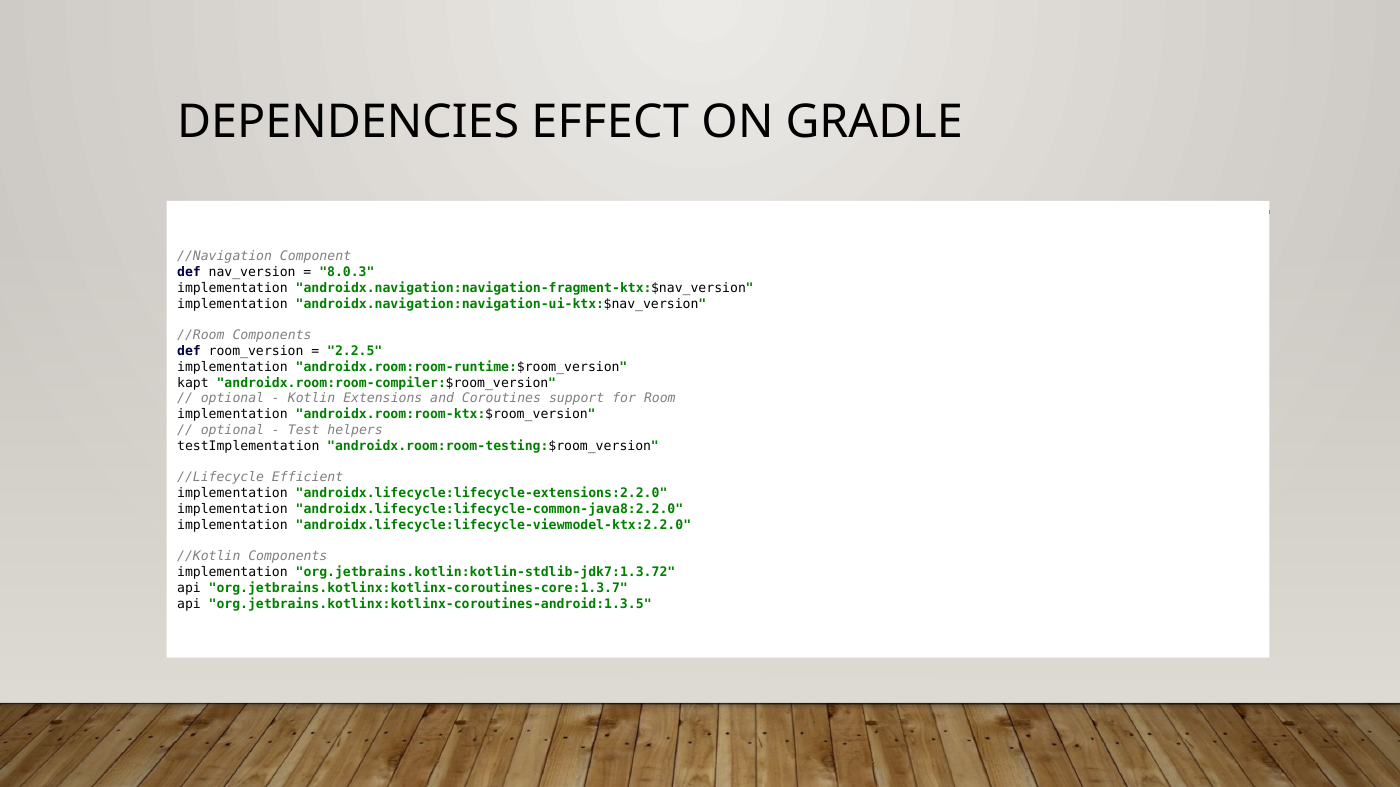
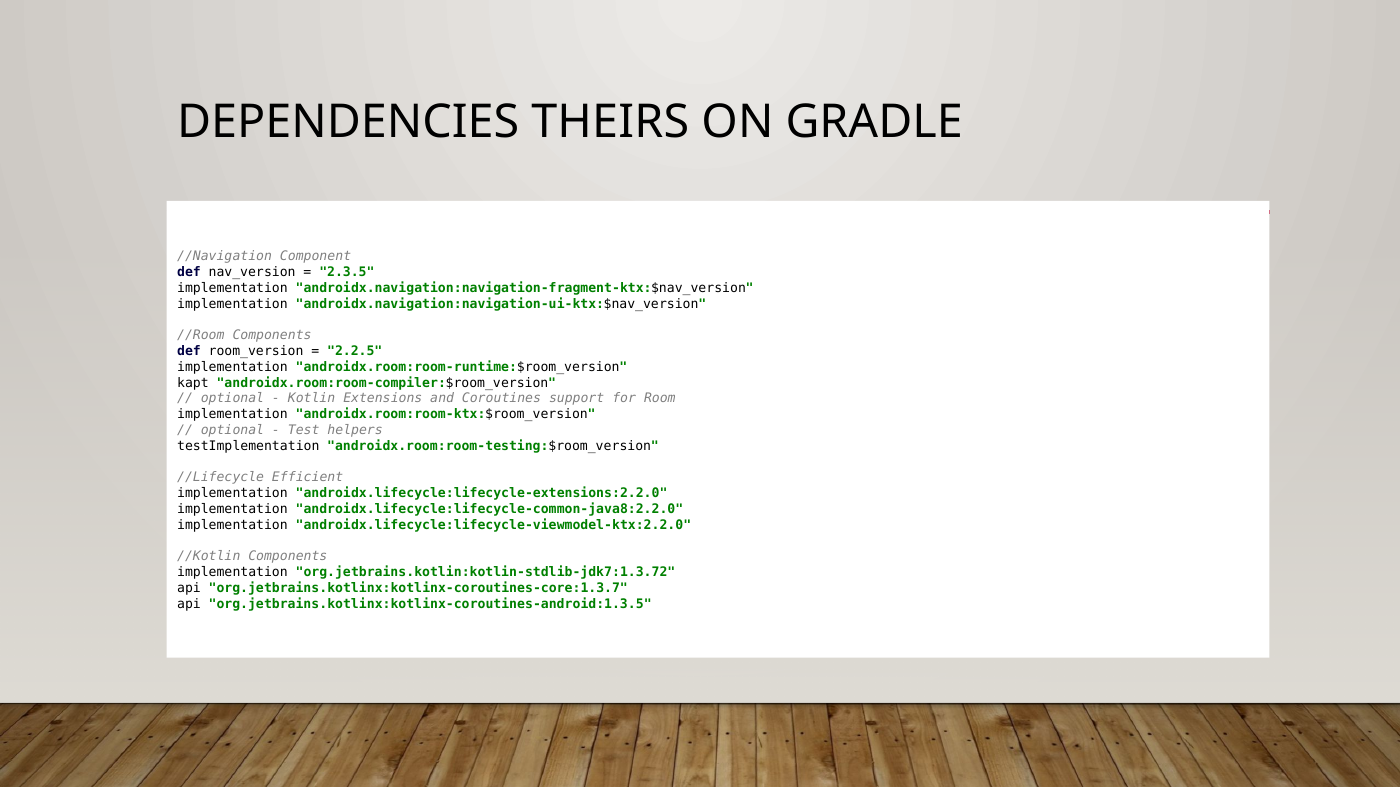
EFFECT: EFFECT -> THEIRS
8.0.3: 8.0.3 -> 2.3.5
